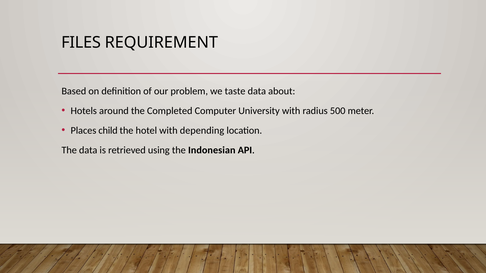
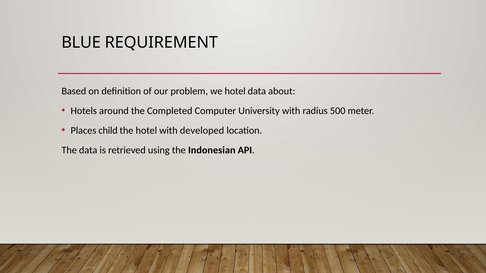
FILES: FILES -> BLUE
we taste: taste -> hotel
depending: depending -> developed
